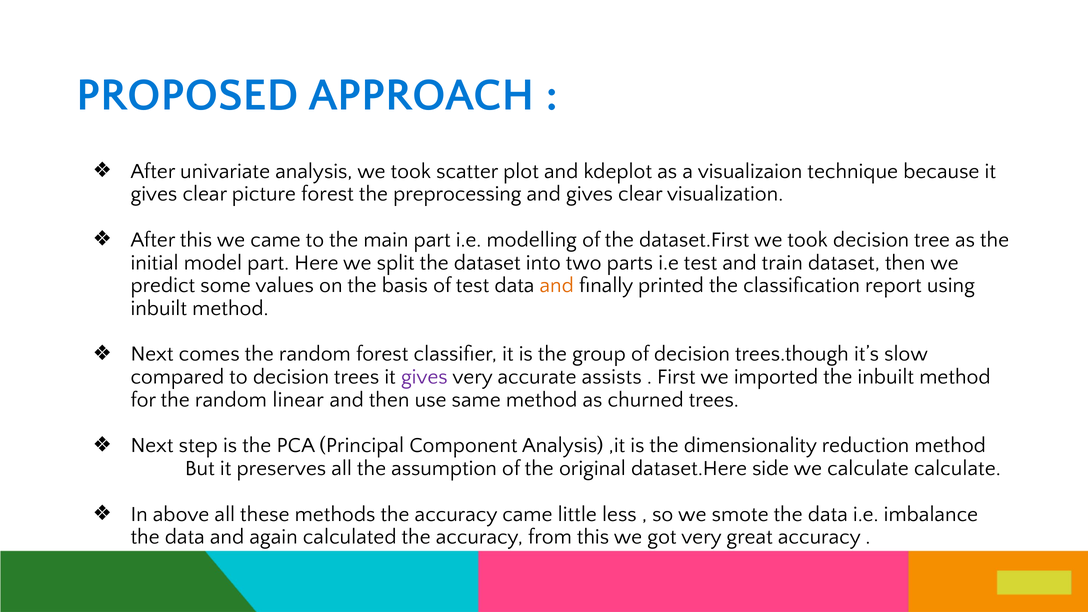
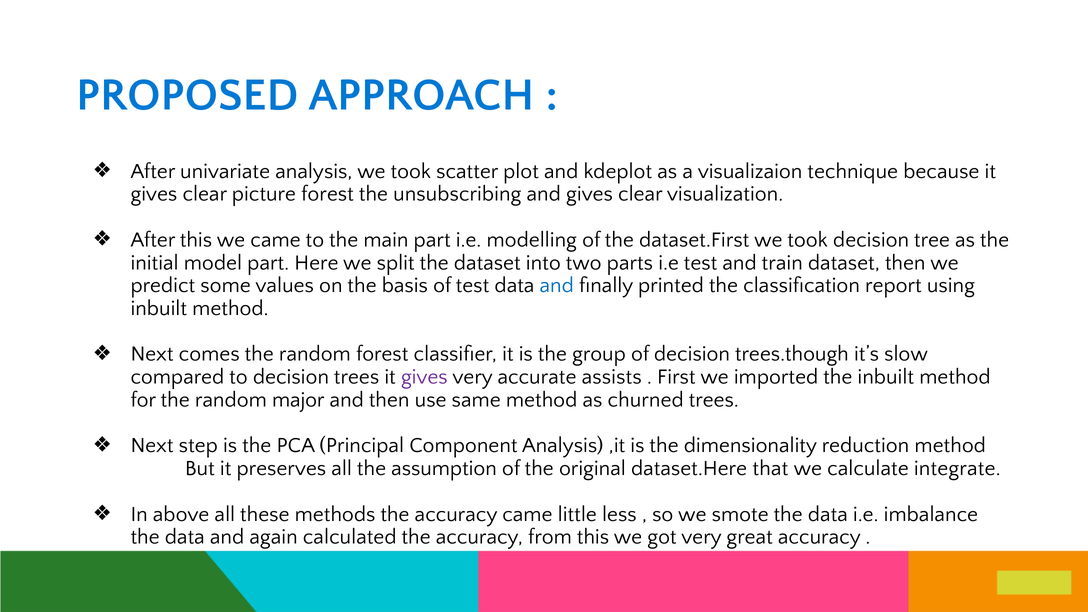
preprocessing: preprocessing -> unsubscribing
and at (557, 285) colour: orange -> blue
linear: linear -> major
side: side -> that
calculate calculate: calculate -> integrate
